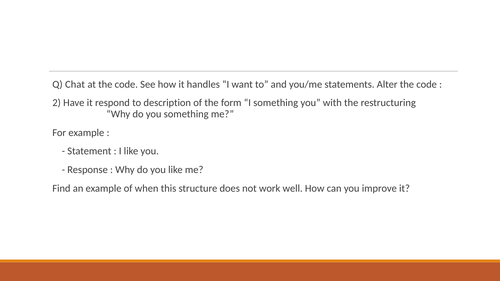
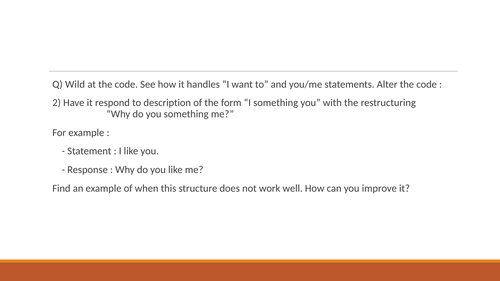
Chat: Chat -> Wild
